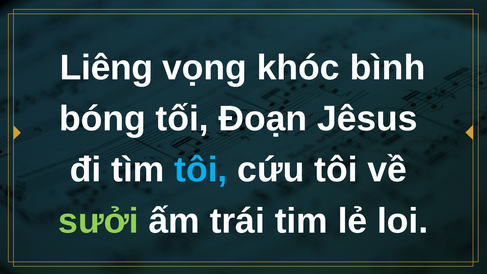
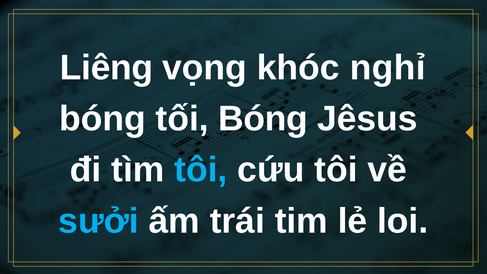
bình: bình -> nghỉ
tối Đoạn: Đoạn -> Bóng
sưởi colour: light green -> light blue
